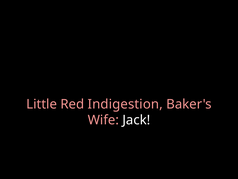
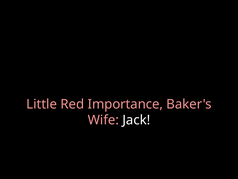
Indigestion: Indigestion -> Importance
